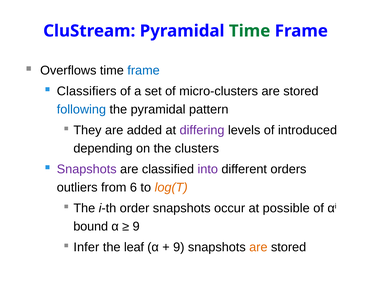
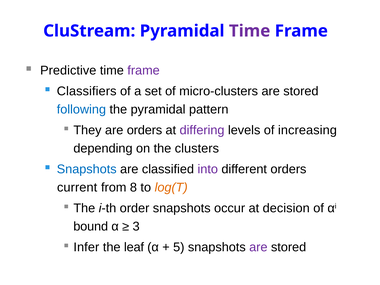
Time at (250, 31) colour: green -> purple
Overflows: Overflows -> Predictive
frame at (144, 70) colour: blue -> purple
are added: added -> orders
introduced: introduced -> increasing
Snapshots at (87, 169) colour: purple -> blue
outliers: outliers -> current
6: 6 -> 8
possible: possible -> decision
9 at (136, 226): 9 -> 3
9 at (179, 247): 9 -> 5
are at (258, 247) colour: orange -> purple
